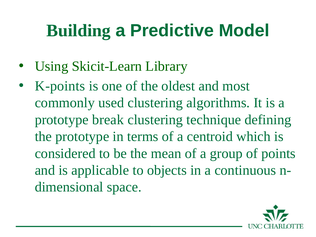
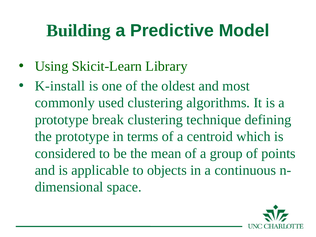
K-points: K-points -> K-install
